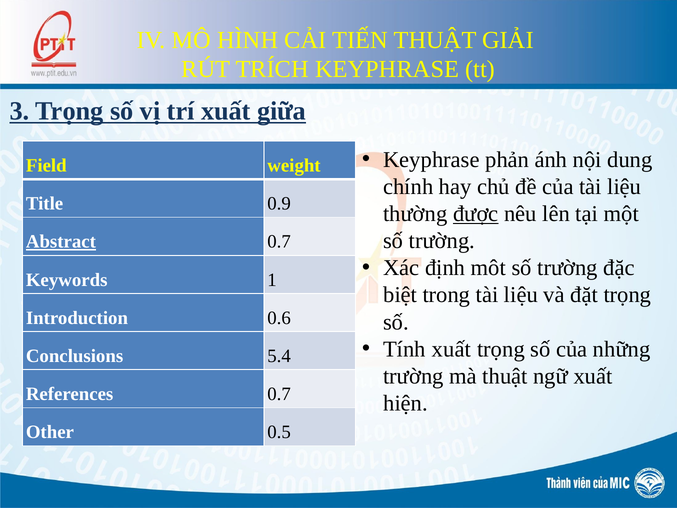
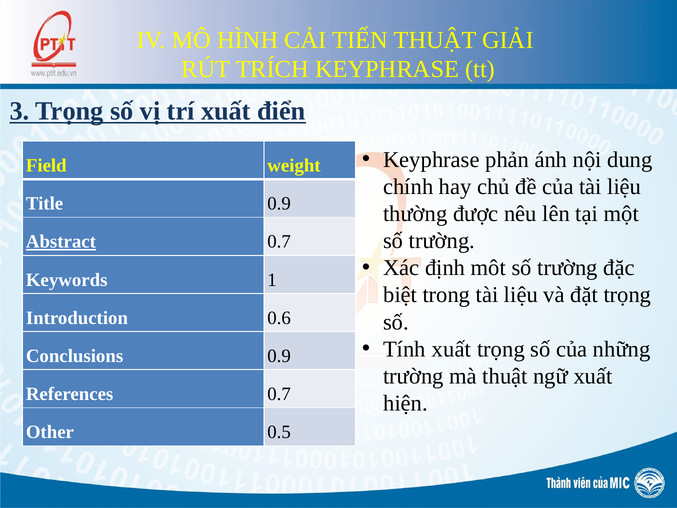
giữa: giữa -> điển
được underline: present -> none
Conclusions 5.4: 5.4 -> 0.9
